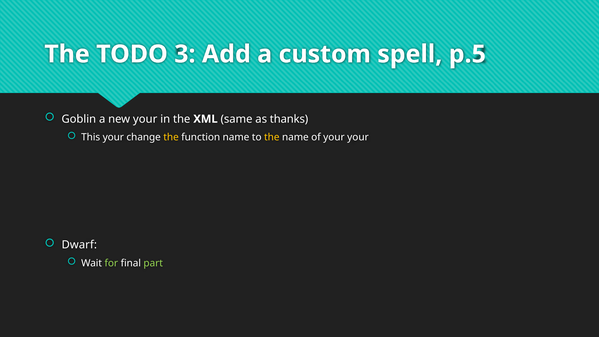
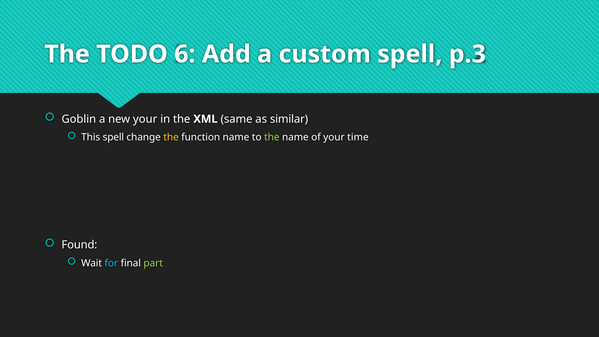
3: 3 -> 6
p.5: p.5 -> p.3
thanks: thanks -> similar
This your: your -> spell
the at (272, 137) colour: yellow -> light green
your your: your -> time
Dwarf: Dwarf -> Found
for colour: light green -> light blue
